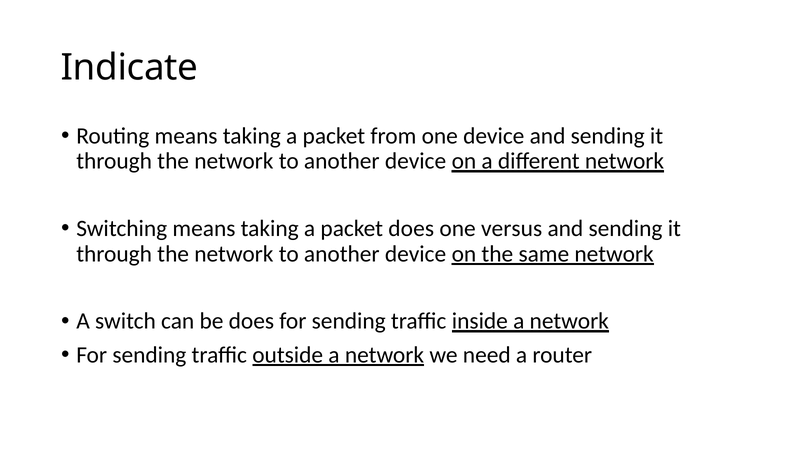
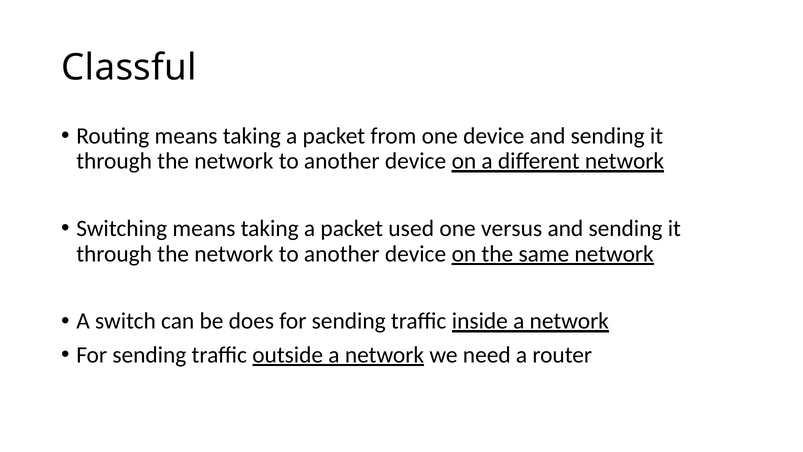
Indicate: Indicate -> Classful
packet does: does -> used
